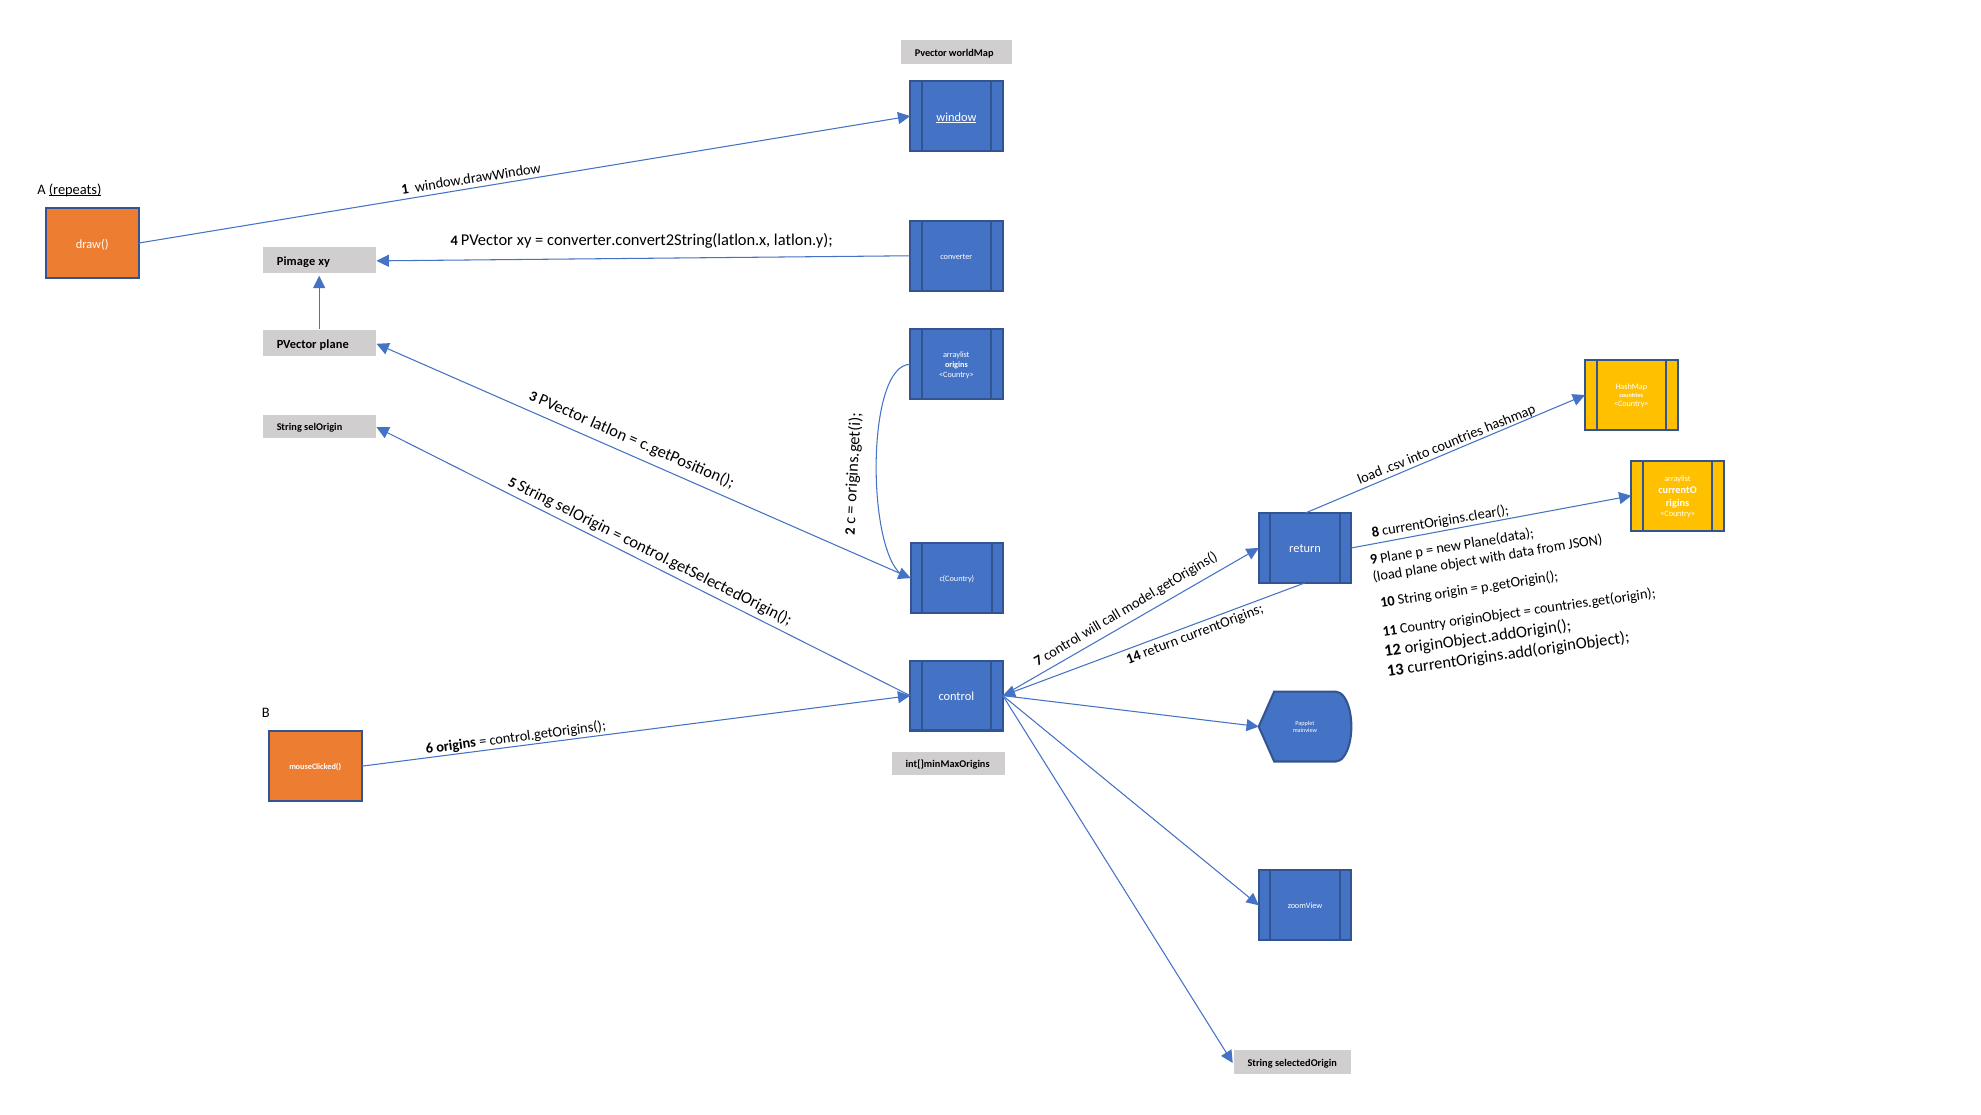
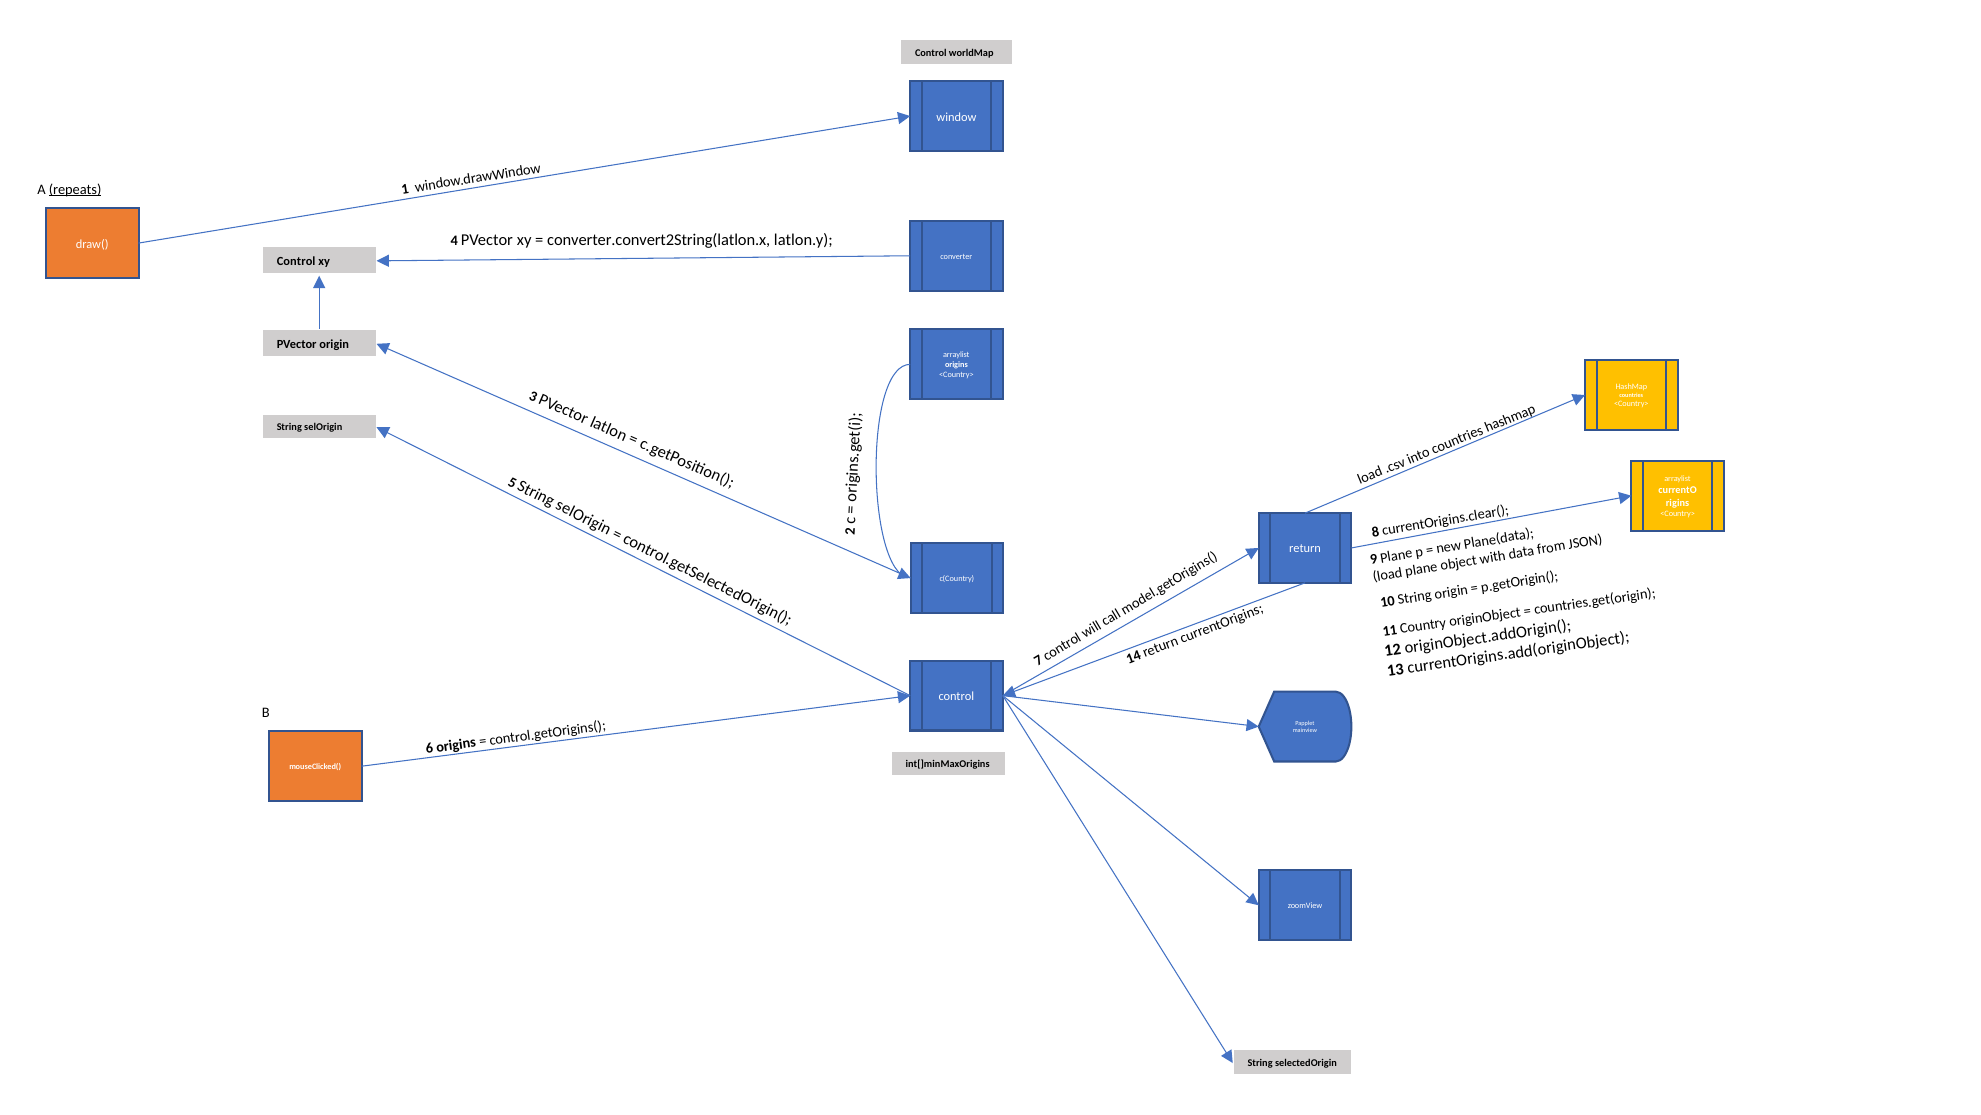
Pvector at (931, 53): Pvector -> Control
window underline: present -> none
Pimage at (296, 261): Pimage -> Control
PVector plane: plane -> origin
